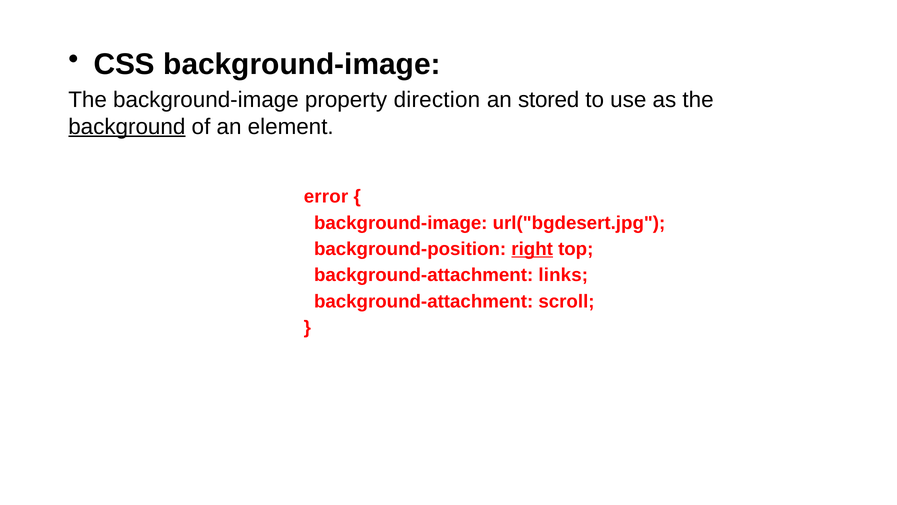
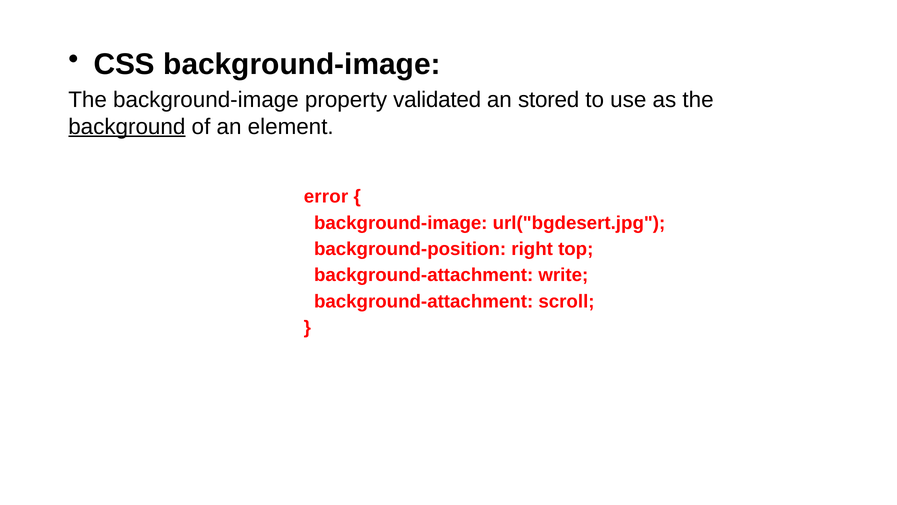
direction: direction -> validated
right underline: present -> none
links: links -> write
